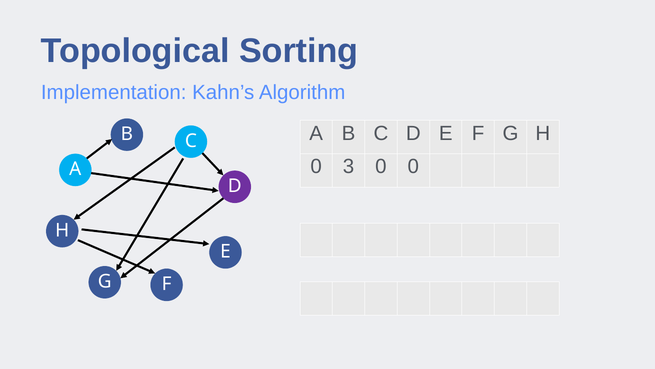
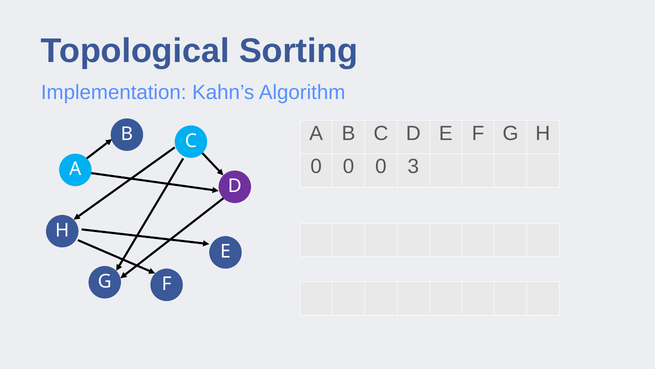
3 at (349, 166): 3 -> 0
0 0: 0 -> 3
